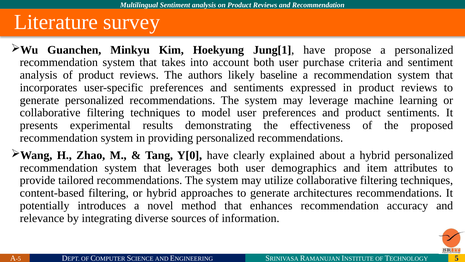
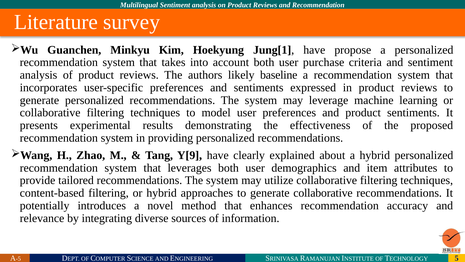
Y[0: Y[0 -> Y[9
generate architectures: architectures -> collaborative
